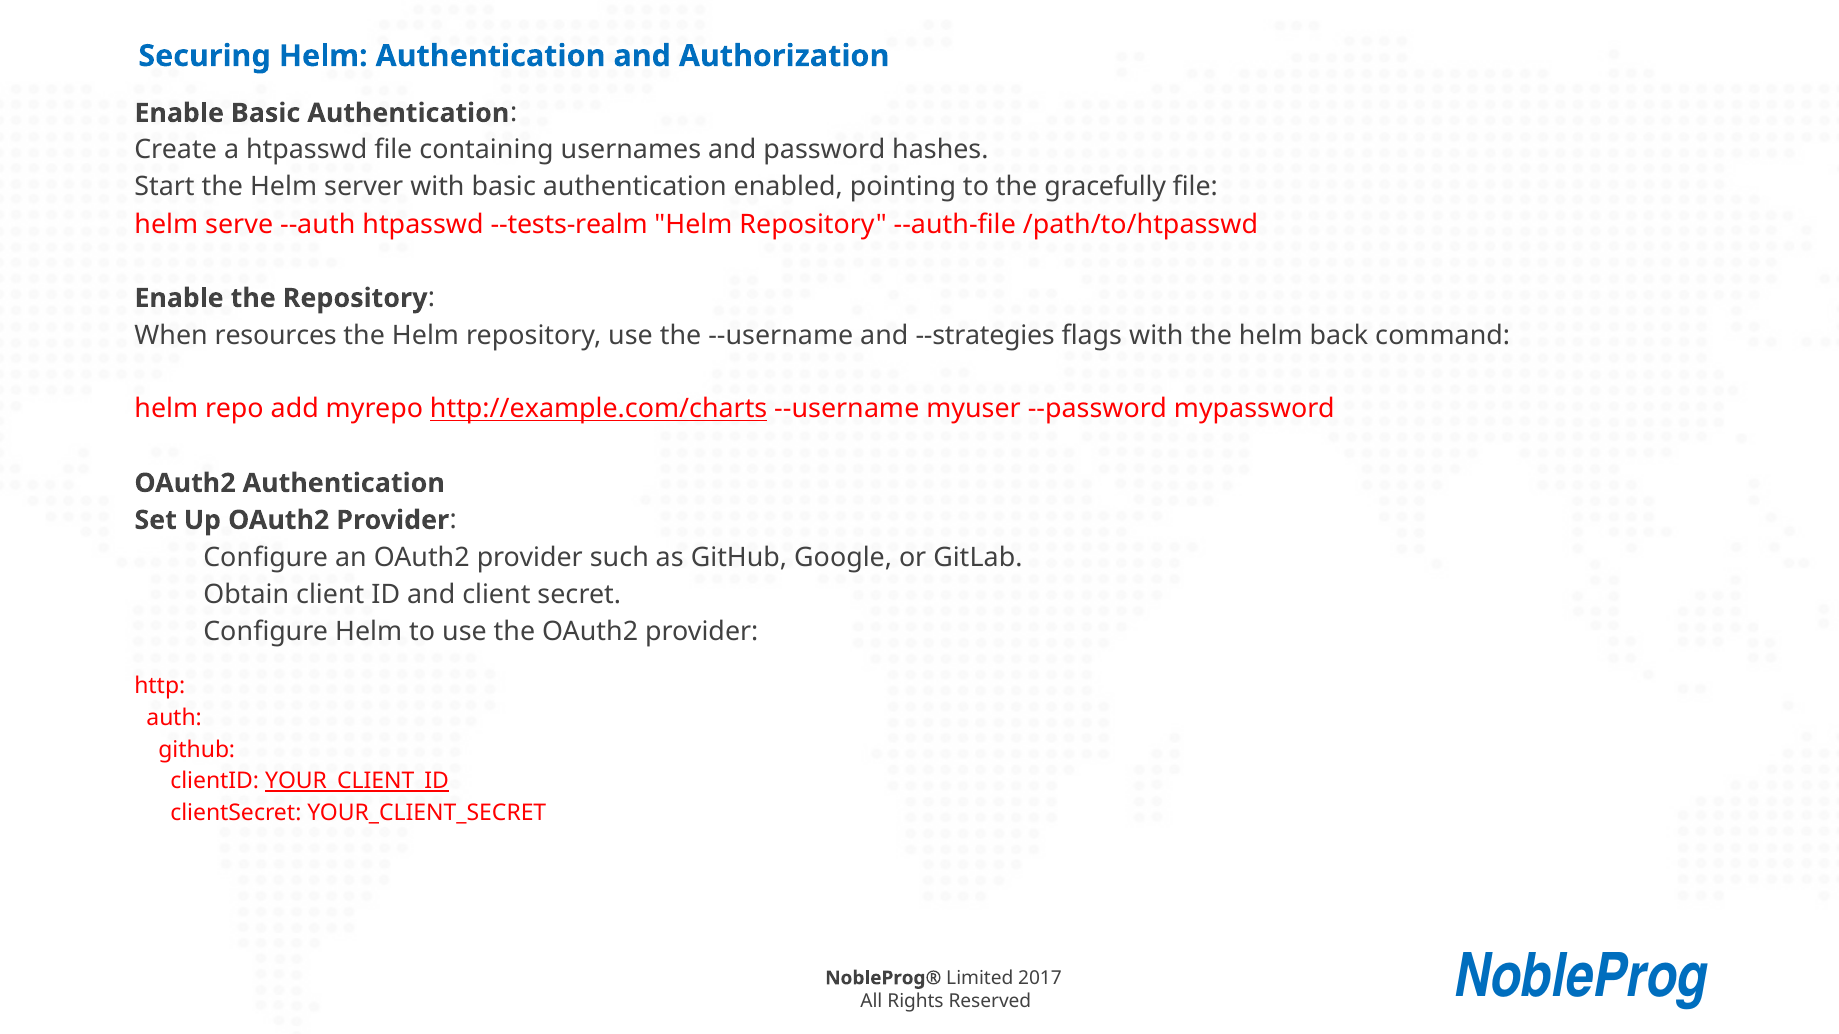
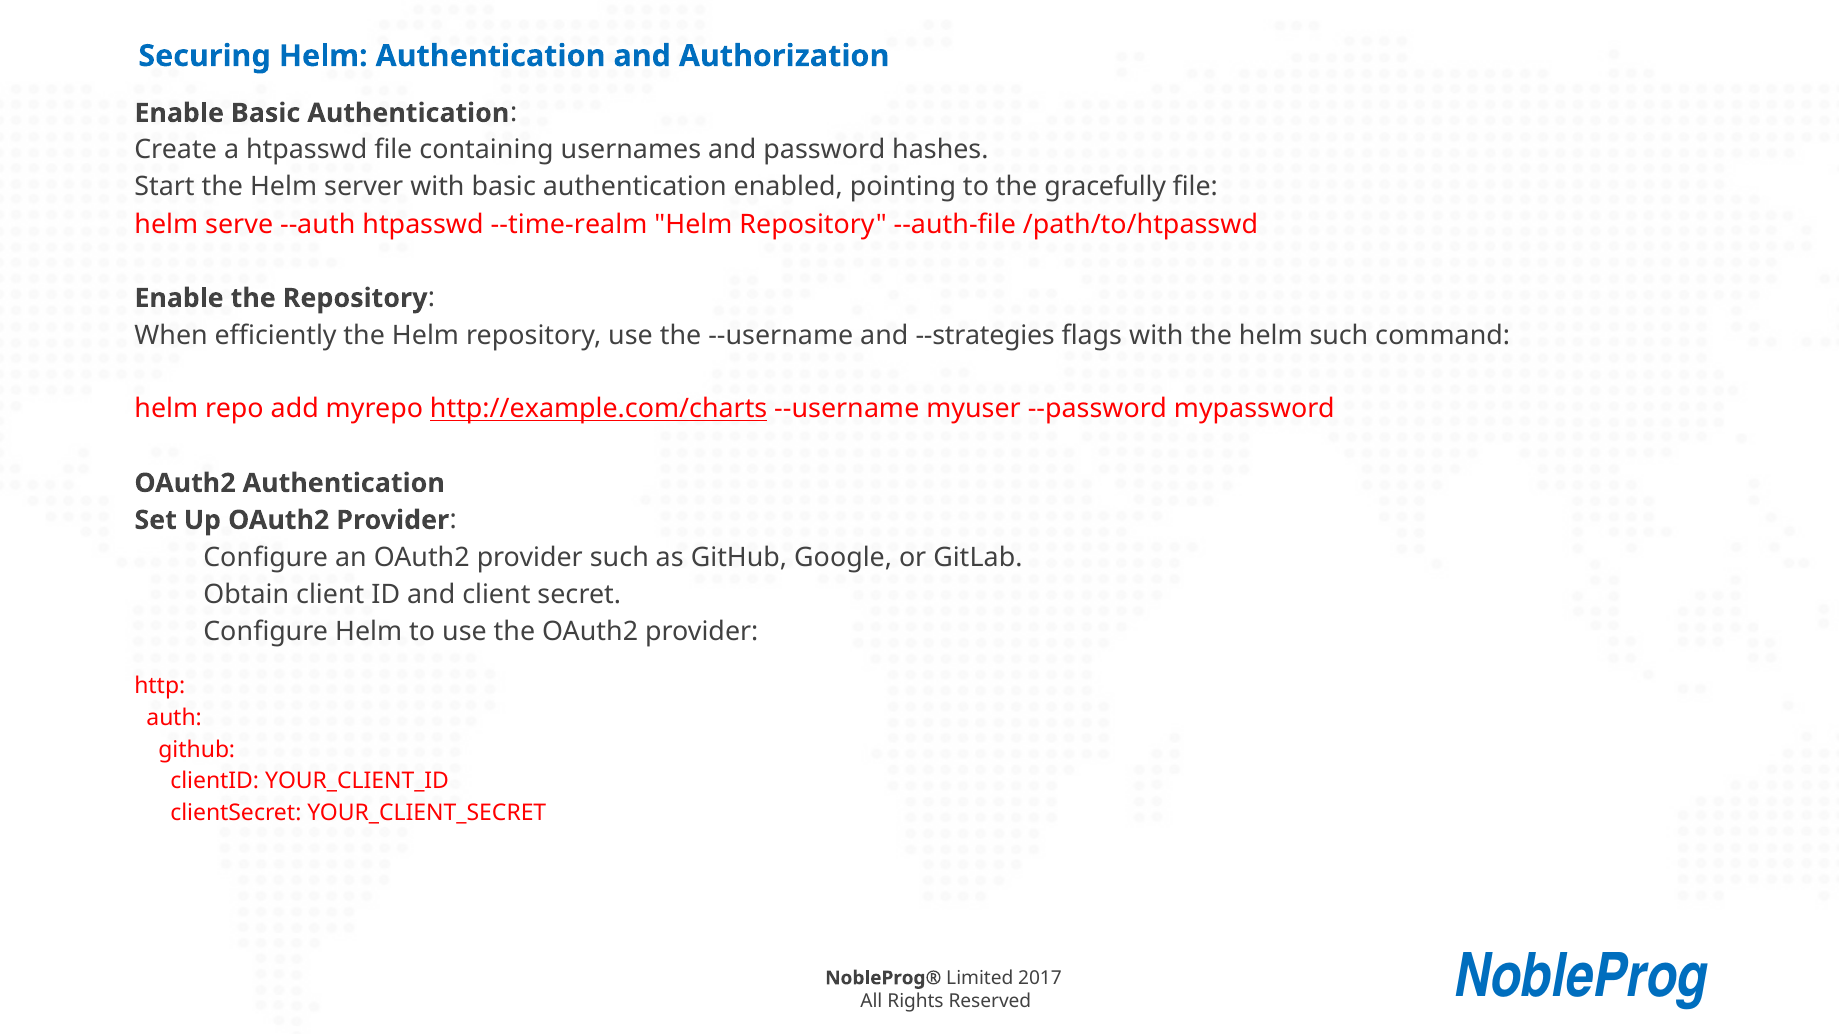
--tests-realm: --tests-realm -> --time-realm
resources: resources -> efficiently
helm back: back -> such
YOUR_CLIENT_ID underline: present -> none
